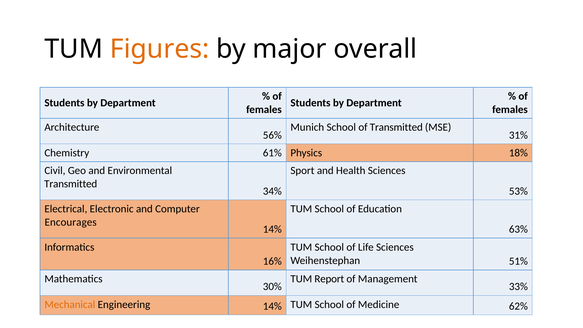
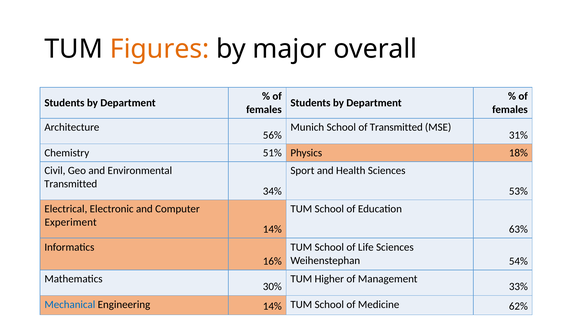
61%: 61% -> 51%
Encourages: Encourages -> Experiment
51%: 51% -> 54%
Report: Report -> Higher
Mechanical colour: orange -> blue
